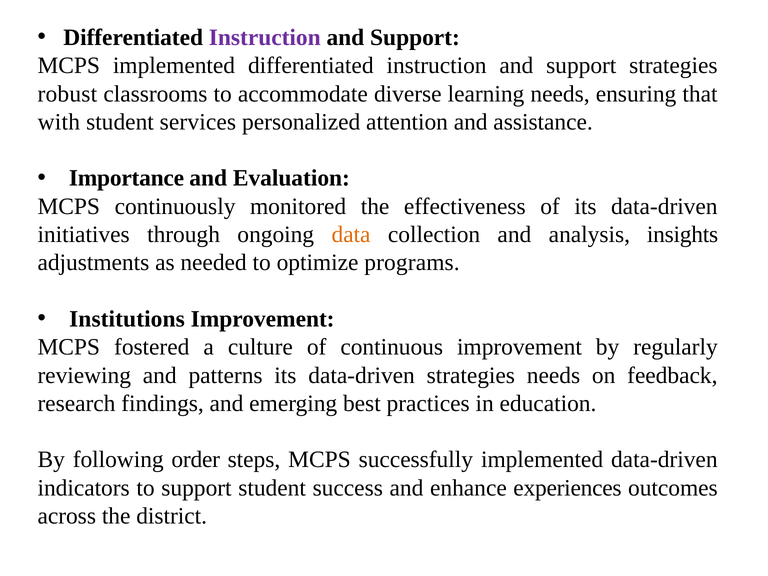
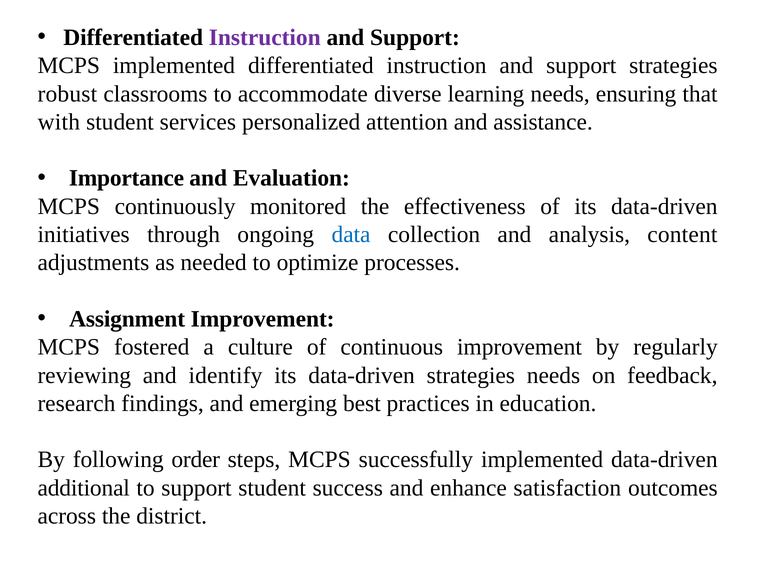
data colour: orange -> blue
insights: insights -> content
programs: programs -> processes
Institutions: Institutions -> Assignment
patterns: patterns -> identify
indicators: indicators -> additional
experiences: experiences -> satisfaction
